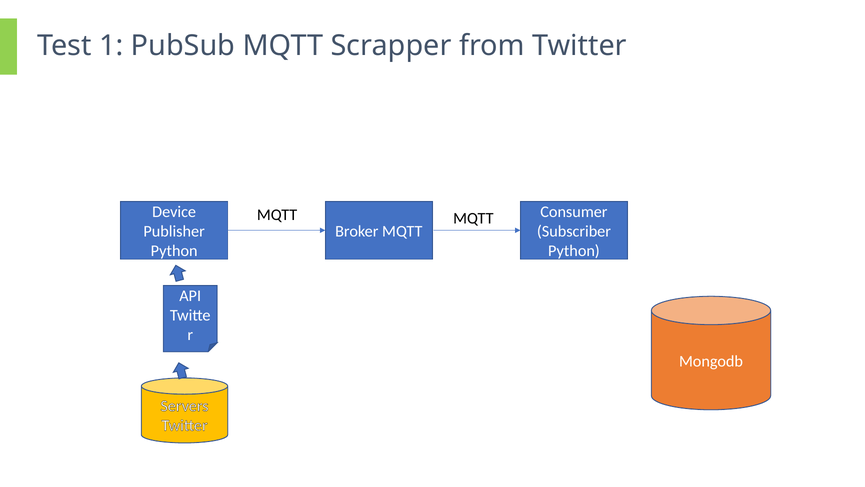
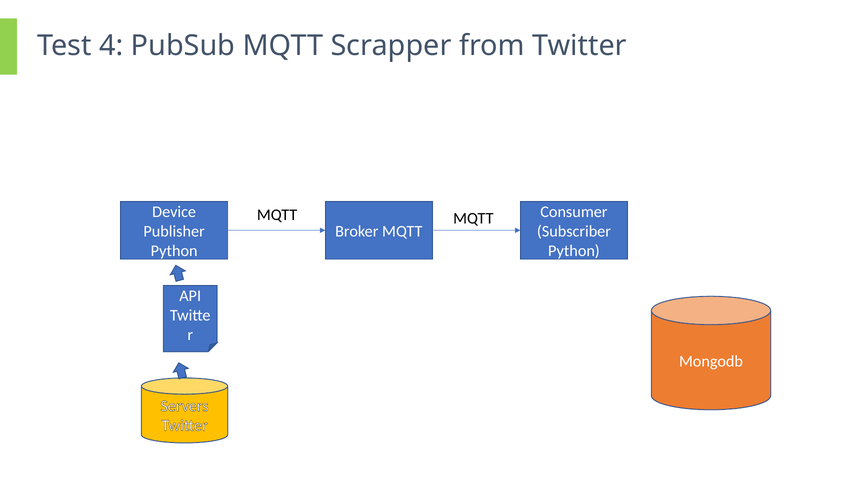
1: 1 -> 4
